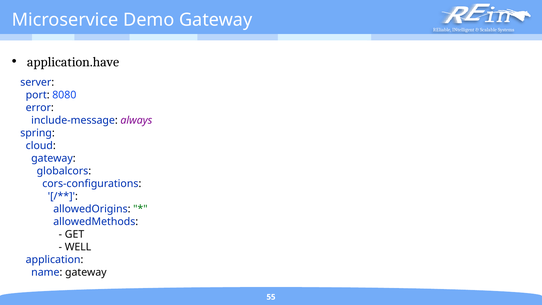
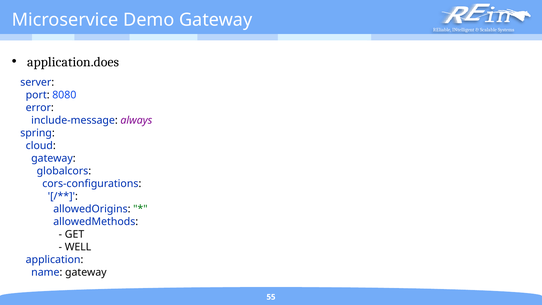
application.have: application.have -> application.does
